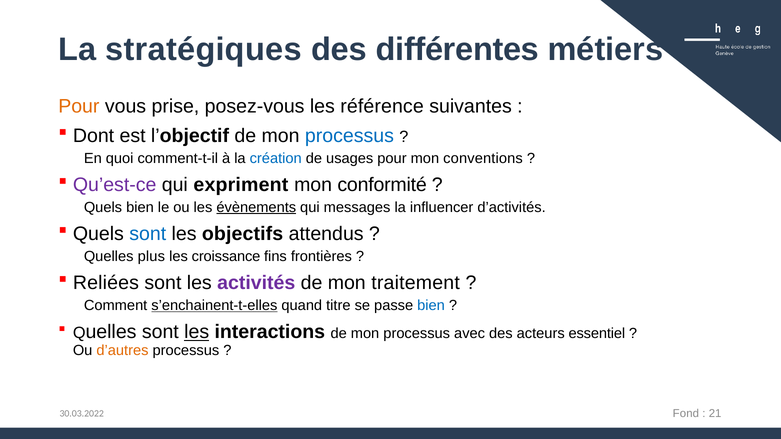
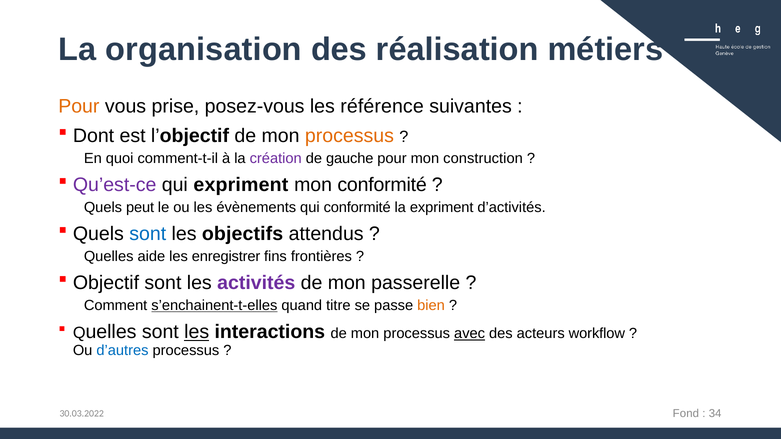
stratégiques: stratégiques -> organisation
différentes: différentes -> réalisation
processus at (349, 136) colour: blue -> orange
création colour: blue -> purple
usages: usages -> gauche
conventions: conventions -> construction
Quels bien: bien -> peut
évènements underline: present -> none
qui messages: messages -> conformité
la influencer: influencer -> expriment
plus: plus -> aide
croissance: croissance -> enregistrer
Reliées: Reliées -> Objectif
traitement: traitement -> passerelle
bien at (431, 306) colour: blue -> orange
avec underline: none -> present
essentiel: essentiel -> workflow
d’autres colour: orange -> blue
21: 21 -> 34
